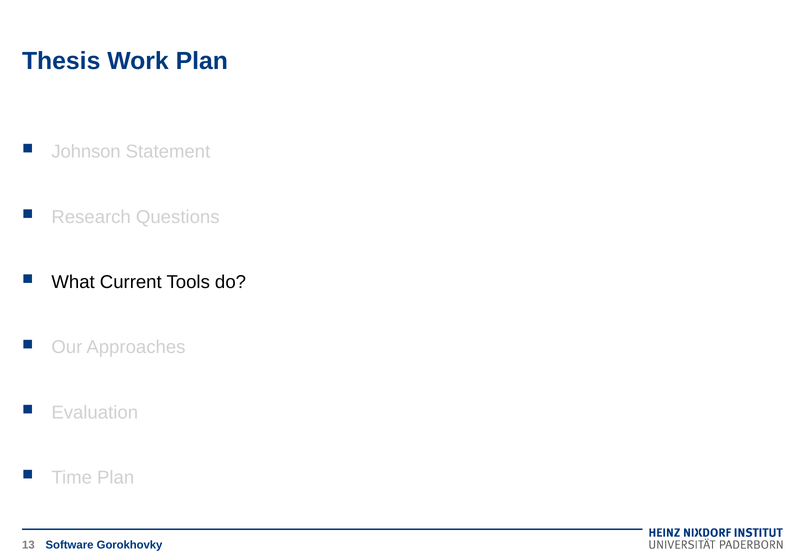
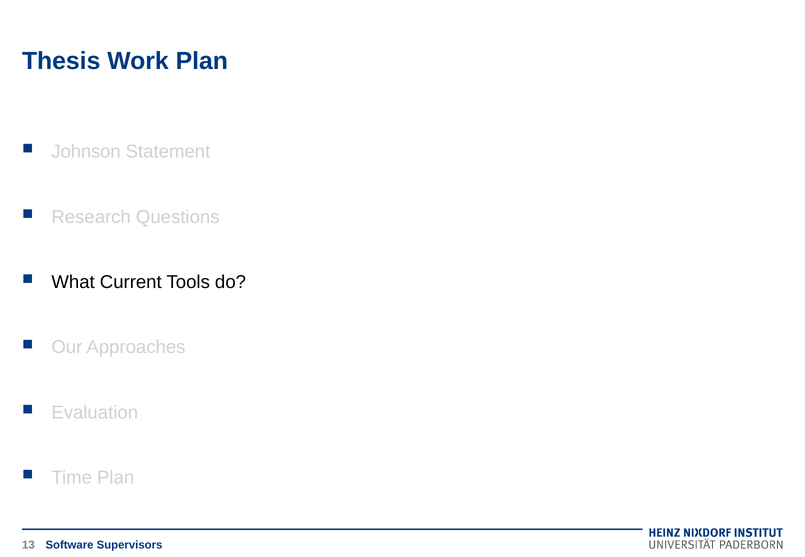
Gorokhovky: Gorokhovky -> Supervisors
